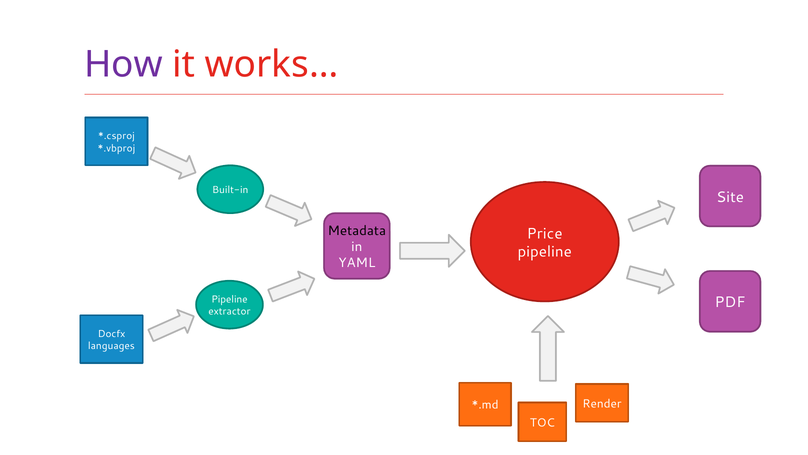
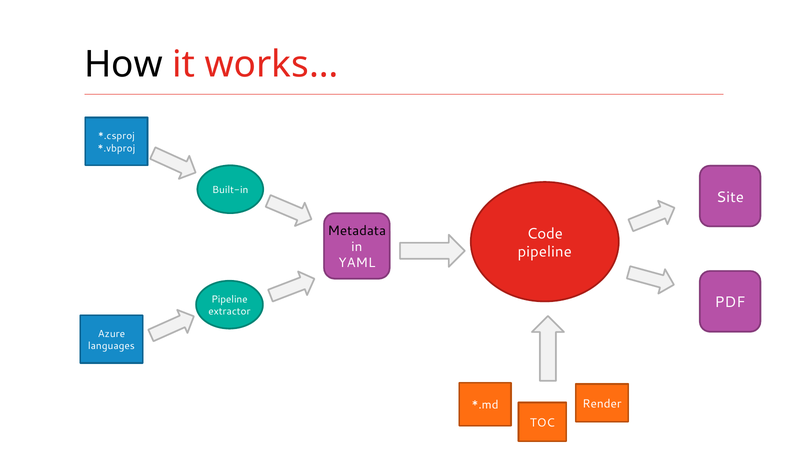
How colour: purple -> black
Price: Price -> Code
Docfx: Docfx -> Azure
